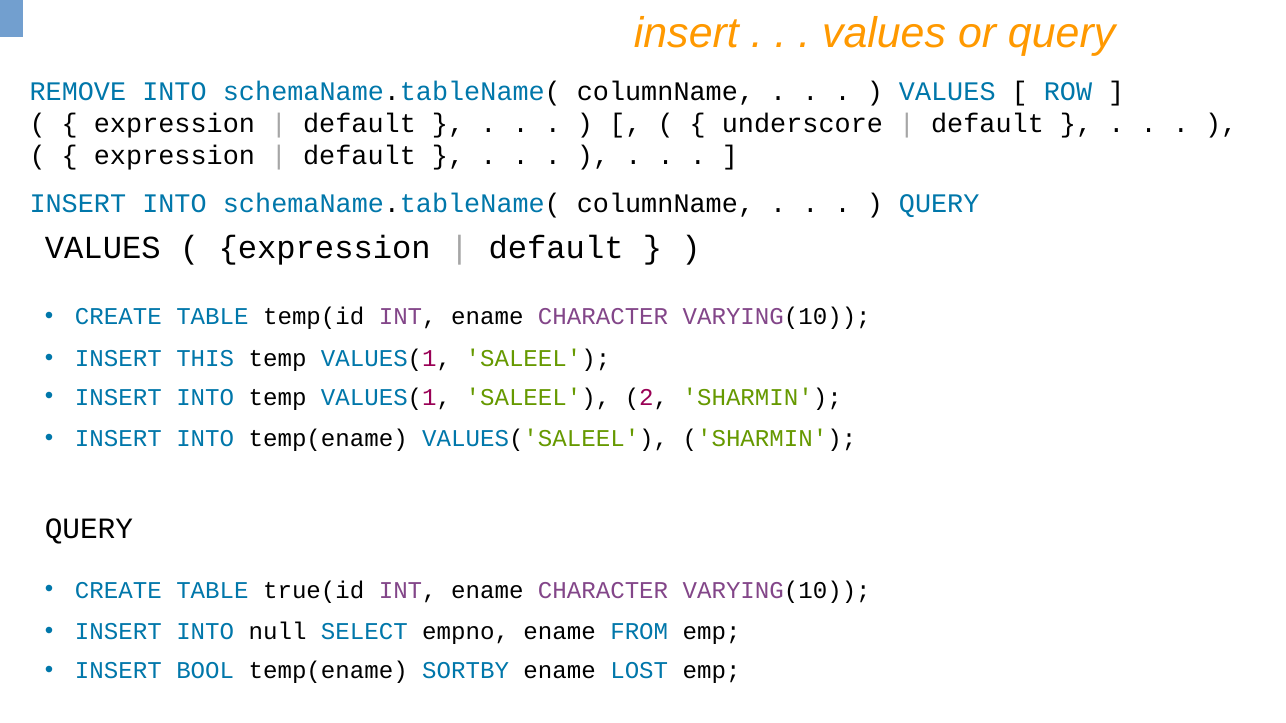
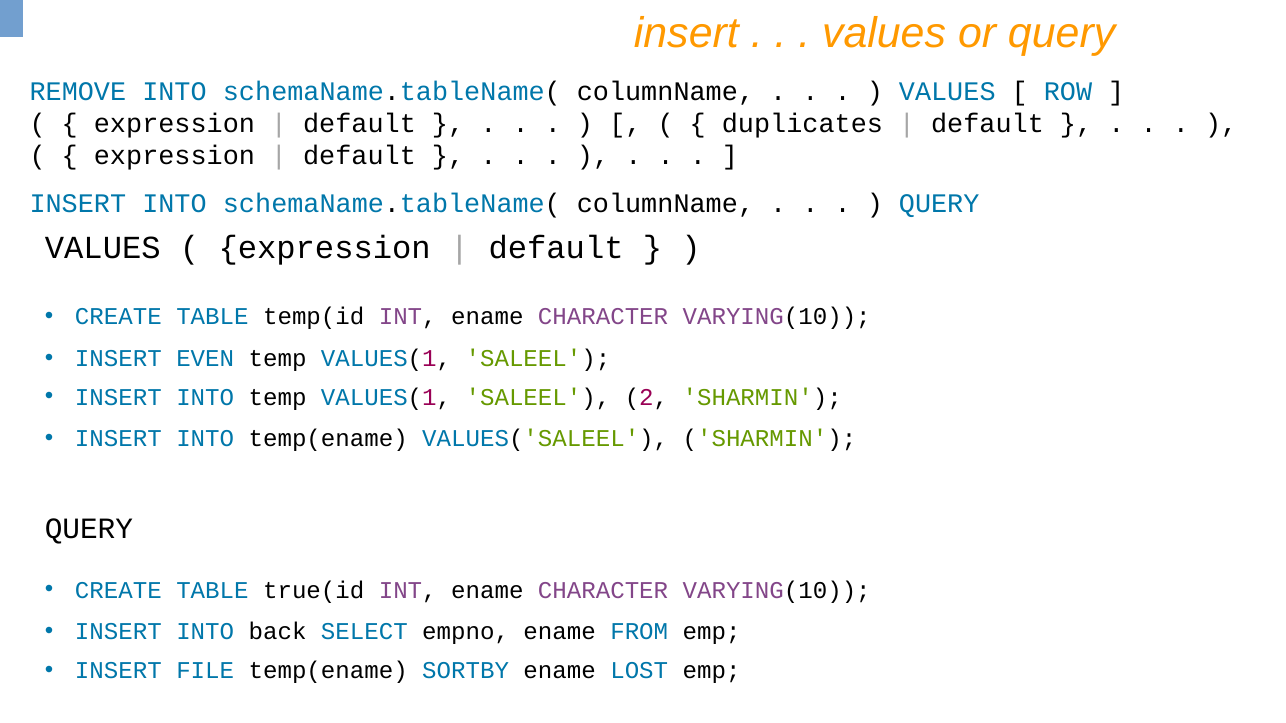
underscore: underscore -> duplicates
THIS: THIS -> EVEN
null: null -> back
BOOL: BOOL -> FILE
